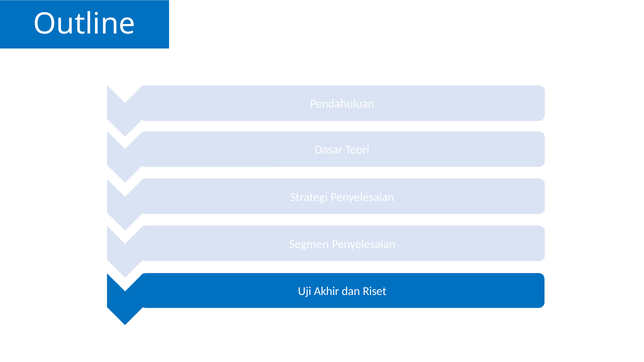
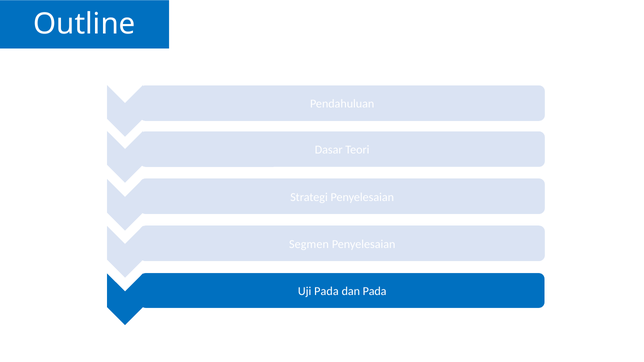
Uji Akhir: Akhir -> Pada
dan Riset: Riset -> Pada
